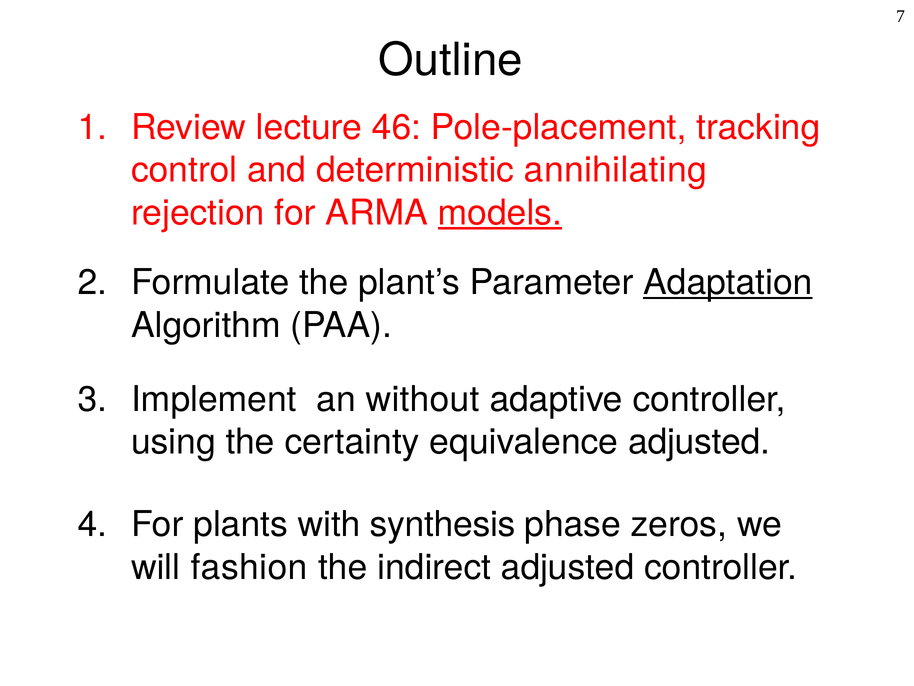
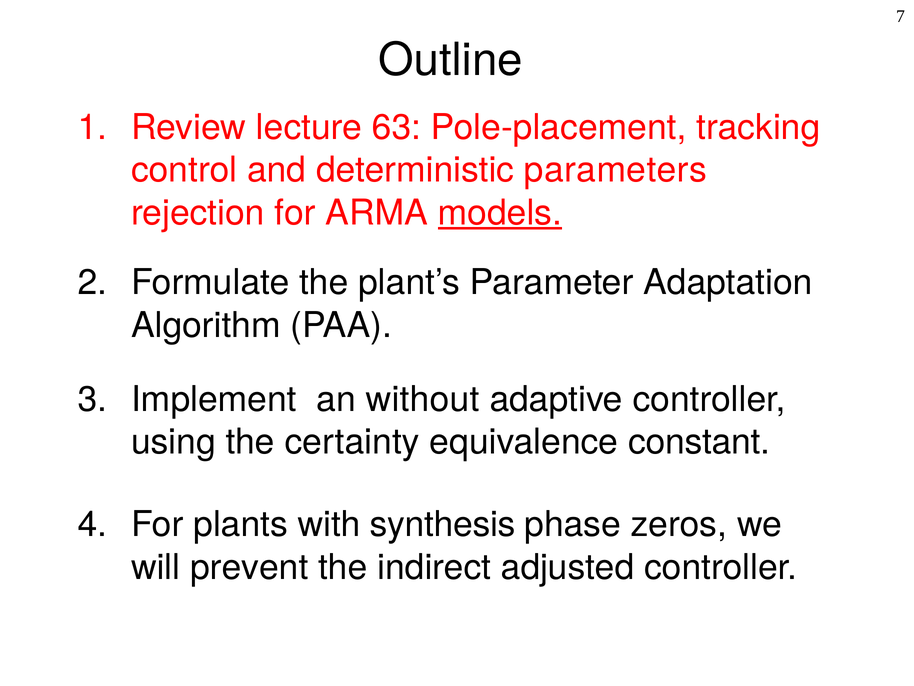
46: 46 -> 63
annihilating: annihilating -> parameters
Adaptation underline: present -> none
equivalence adjusted: adjusted -> constant
fashion: fashion -> prevent
